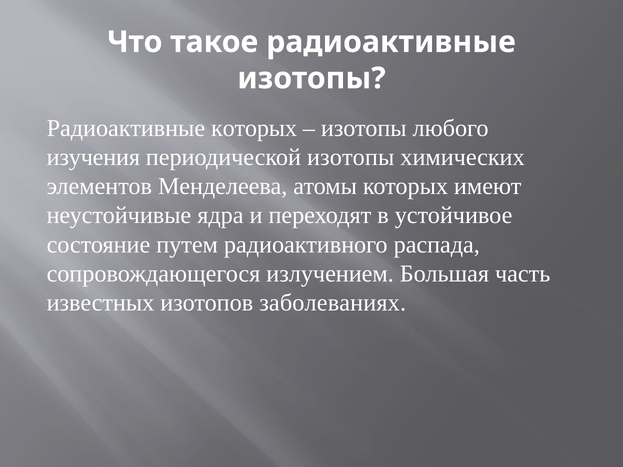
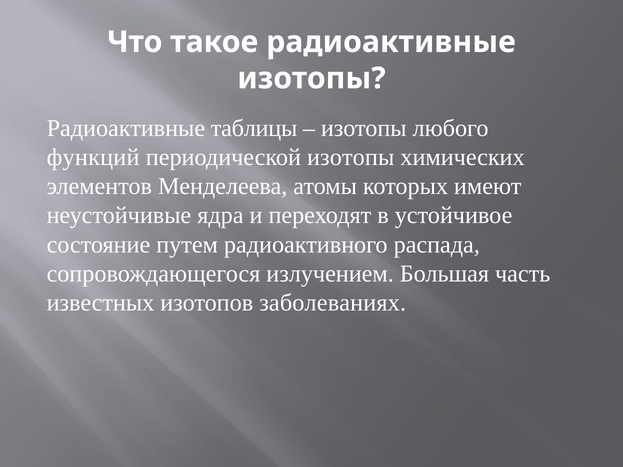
Радиоактивные которых: которых -> таблицы
изучения: изучения -> функций
